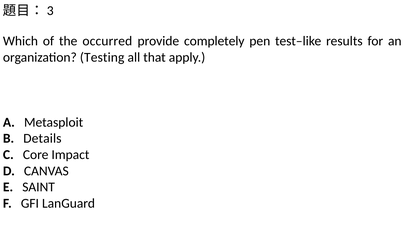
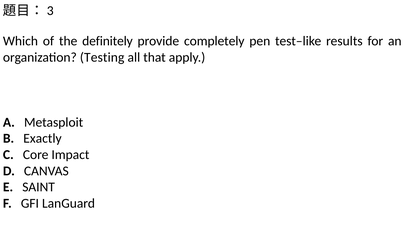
occurred: occurred -> definitely
Details: Details -> Exactly
